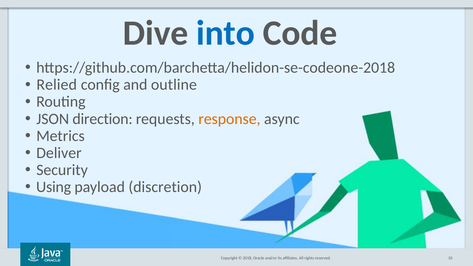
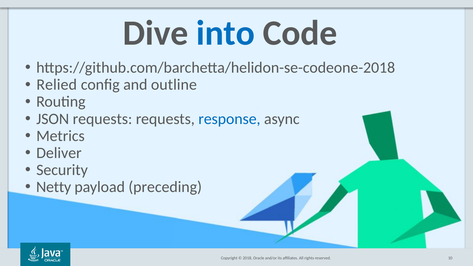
JSON direction: direction -> requests
response colour: orange -> blue
Using: Using -> Netty
discretion: discretion -> preceding
